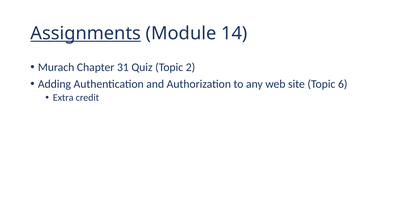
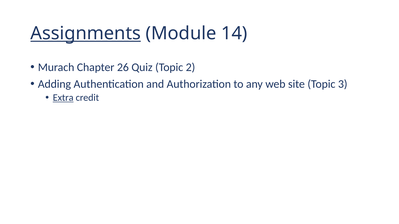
31: 31 -> 26
6: 6 -> 3
Extra underline: none -> present
